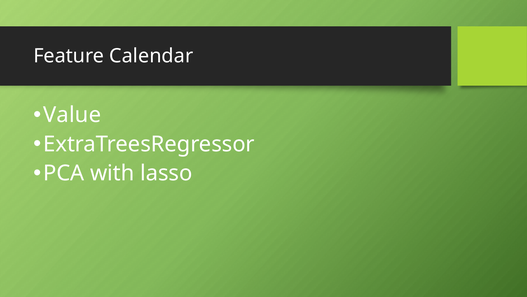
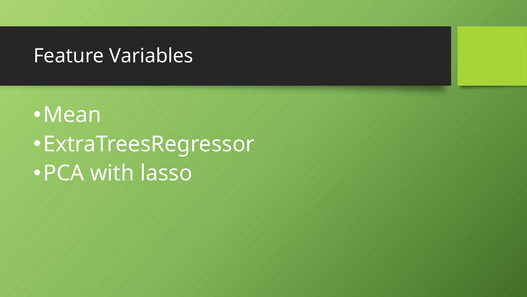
Calendar: Calendar -> Variables
Value: Value -> Mean
